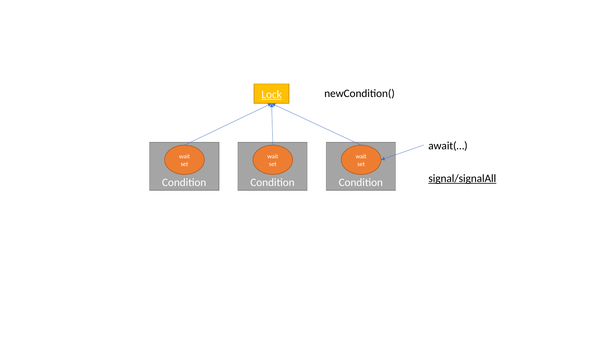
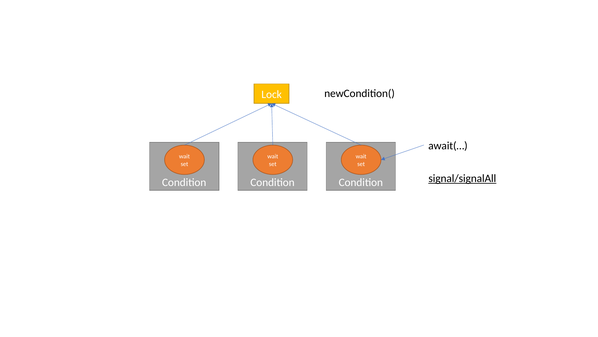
Lock underline: present -> none
